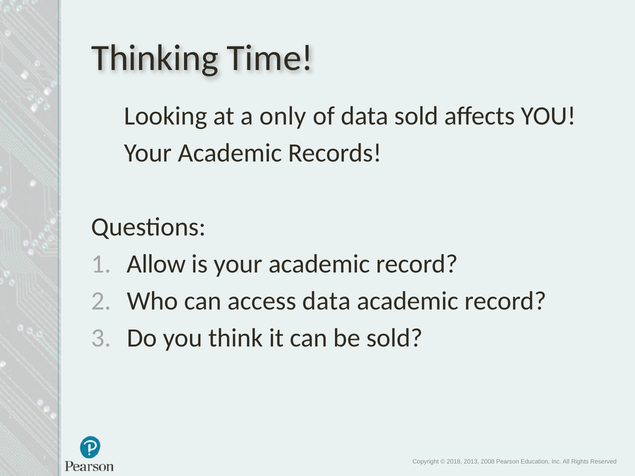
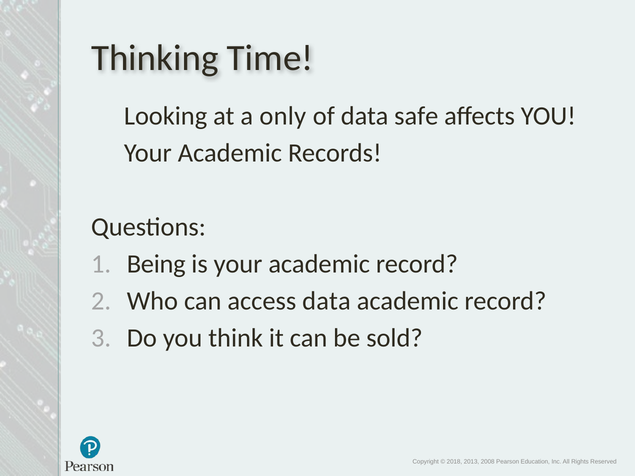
data sold: sold -> safe
Allow: Allow -> Being
